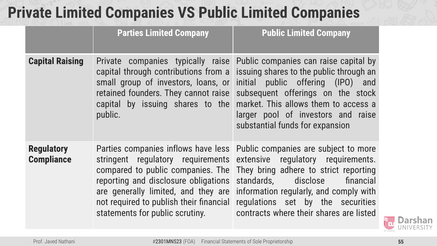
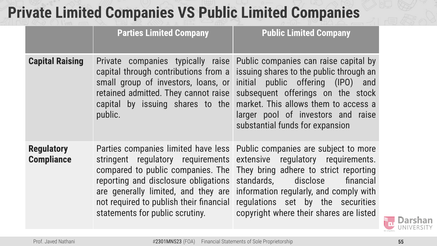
founders: founders -> admitted
companies inflows: inflows -> limited
contracts: contracts -> copyright
